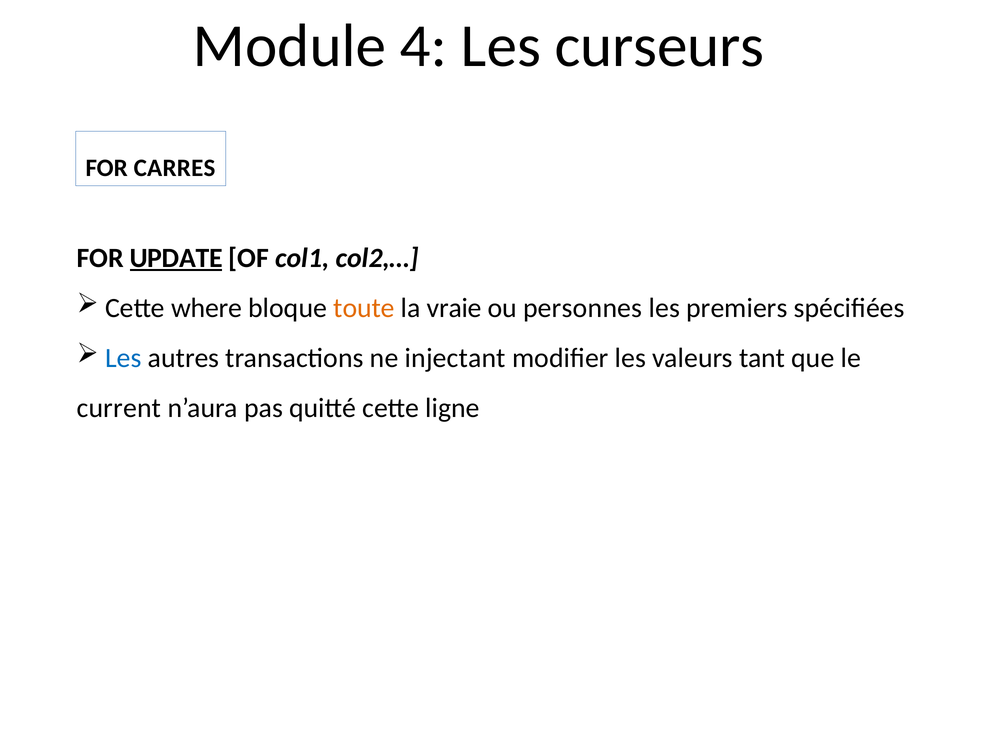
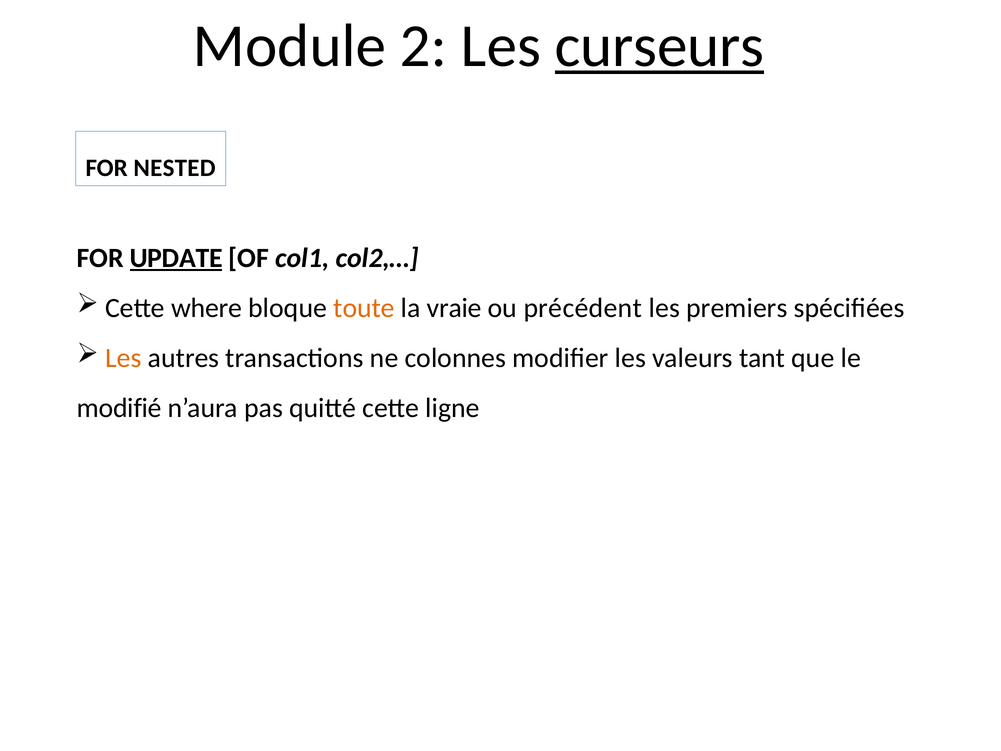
4: 4 -> 2
curseurs underline: none -> present
CARRES: CARRES -> NESTED
personnes: personnes -> précédent
Les at (123, 358) colour: blue -> orange
injectant: injectant -> colonnes
current: current -> modifié
